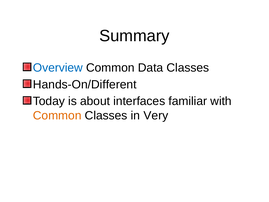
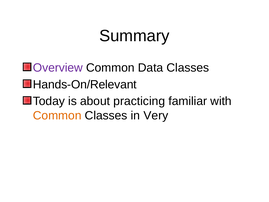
Overview colour: blue -> purple
Hands-On/Different: Hands-On/Different -> Hands-On/Relevant
interfaces: interfaces -> practicing
